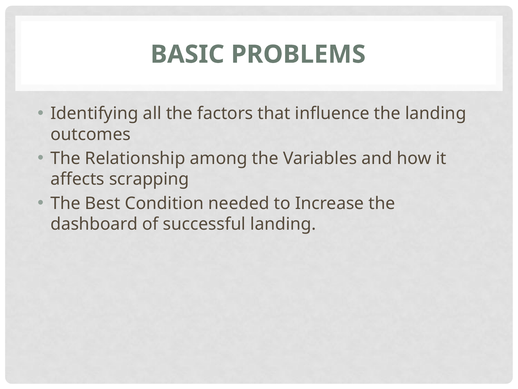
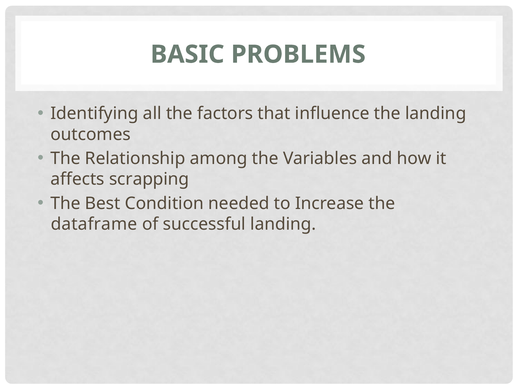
dashboard: dashboard -> dataframe
